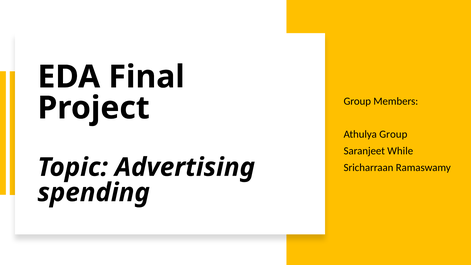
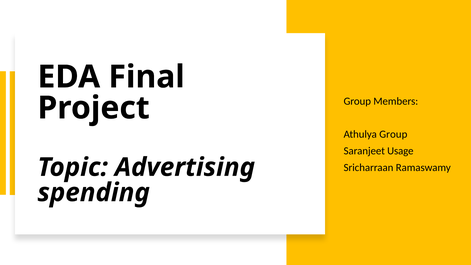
While: While -> Usage
